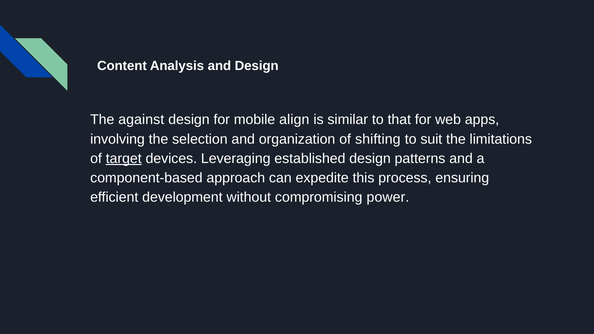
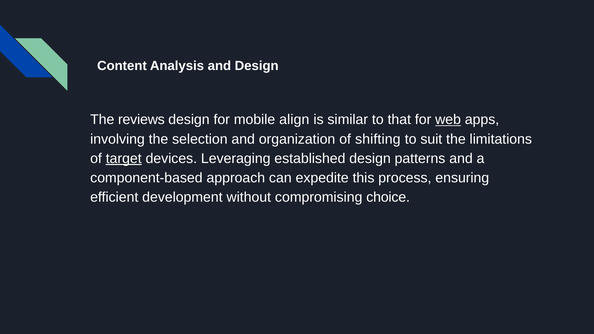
against: against -> reviews
web underline: none -> present
power: power -> choice
